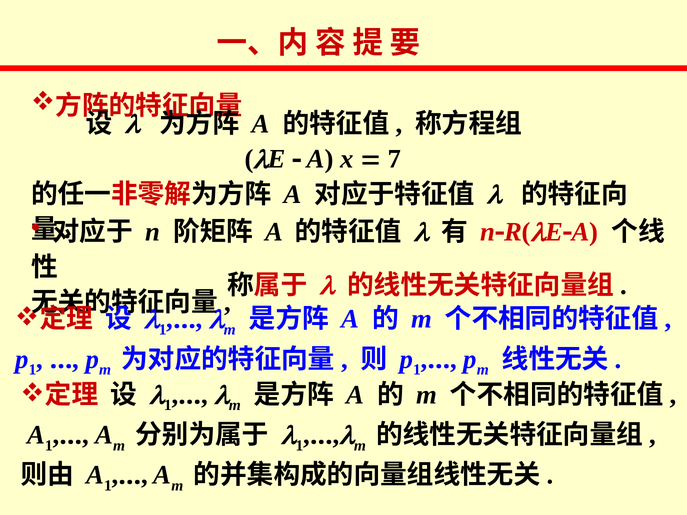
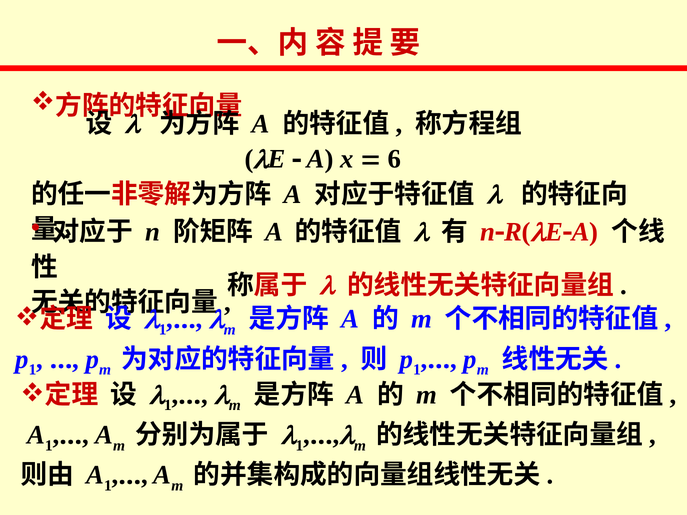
7: 7 -> 6
